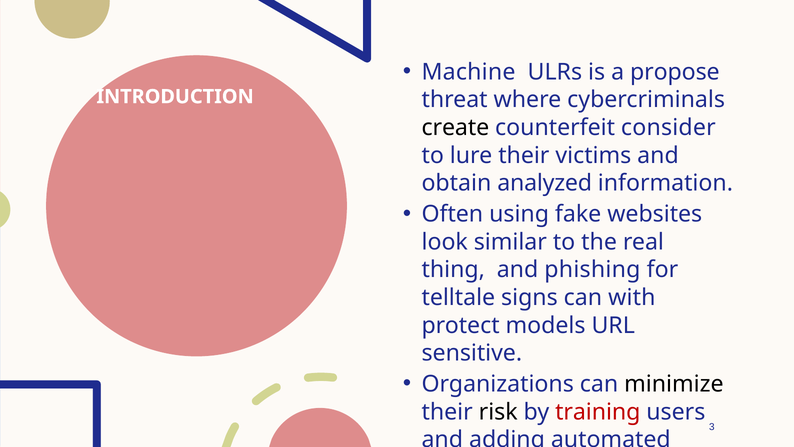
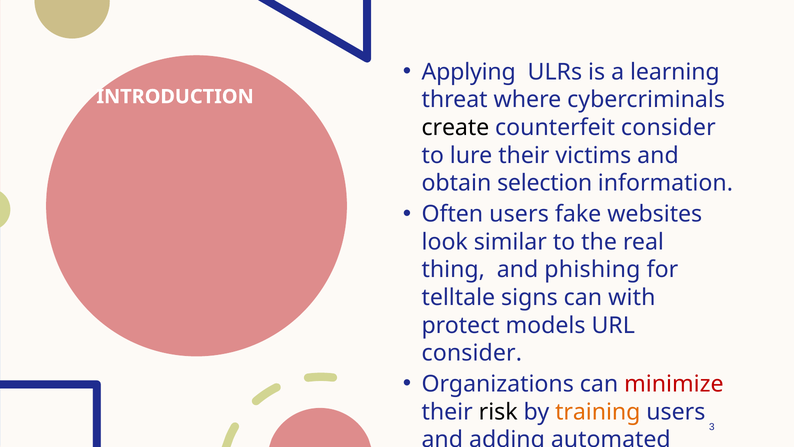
Machine: Machine -> Applying
propose: propose -> learning
analyzed: analyzed -> selection
Often using: using -> users
sensitive at (472, 353): sensitive -> consider
minimize colour: black -> red
training colour: red -> orange
